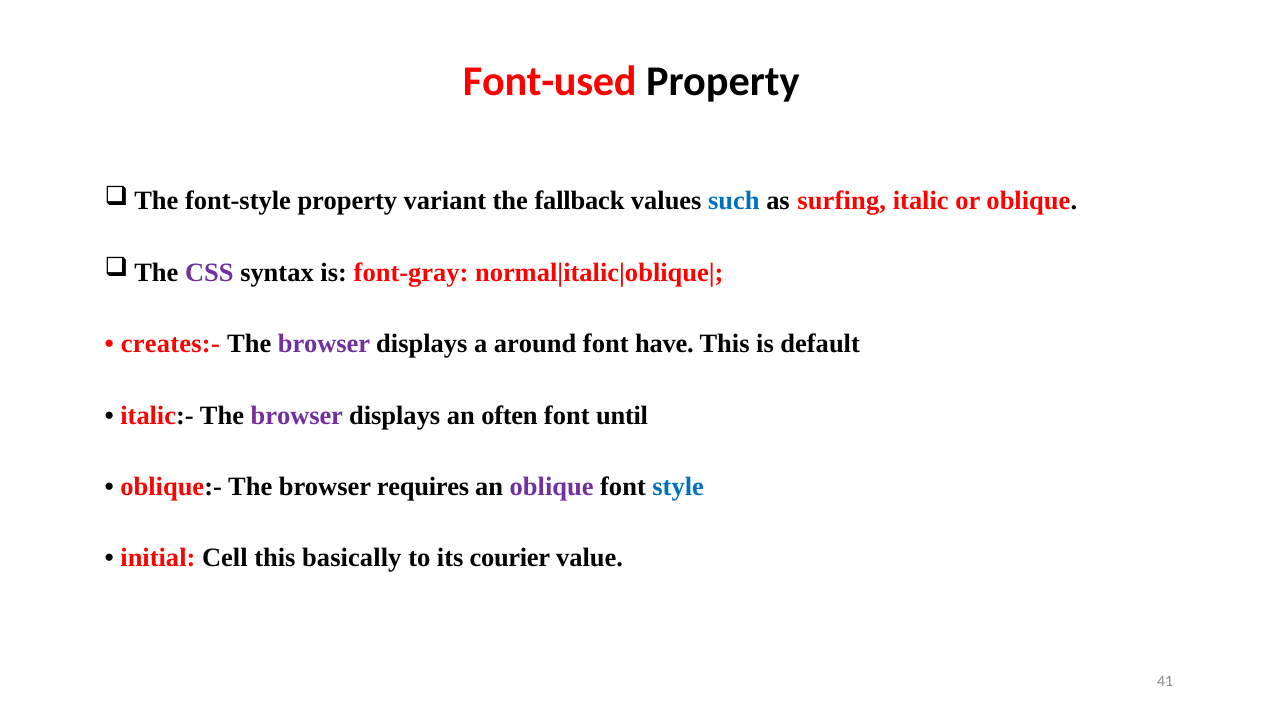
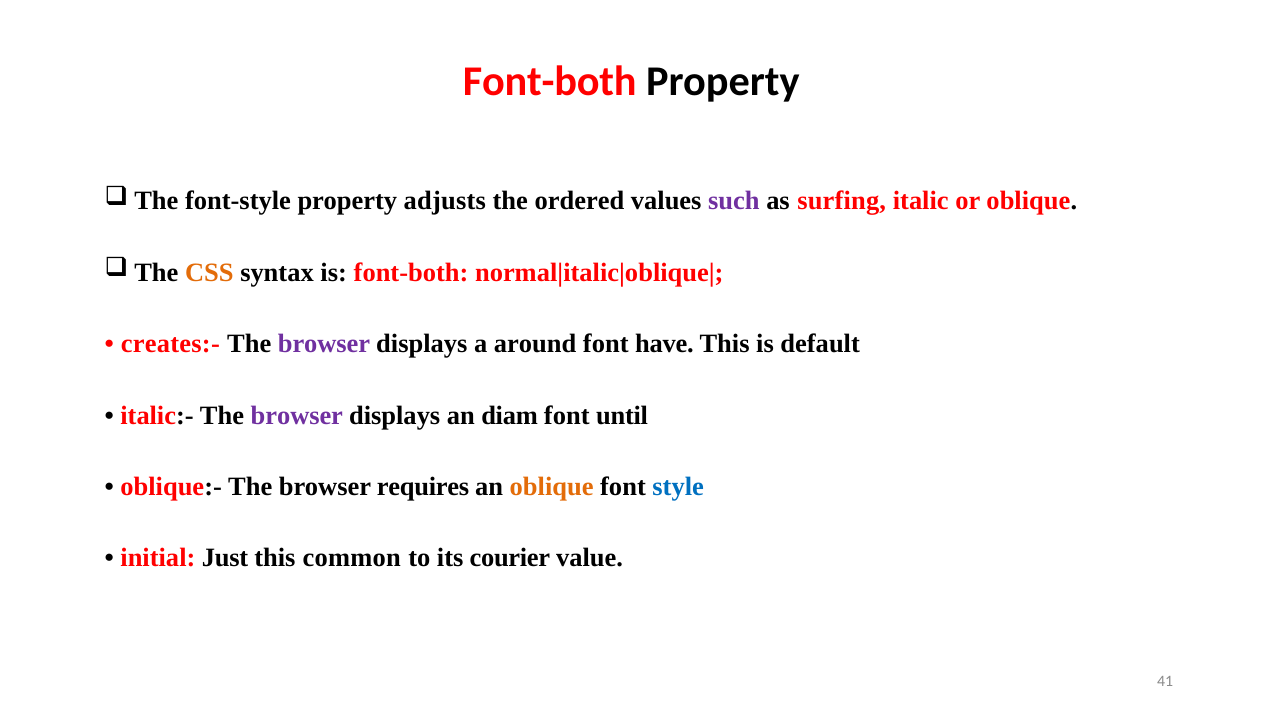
Font-used at (550, 81): Font-used -> Font-both
variant: variant -> adjusts
fallback: fallback -> ordered
such colour: blue -> purple
CSS colour: purple -> orange
is font-gray: font-gray -> font-both
often: often -> diam
oblique at (552, 487) colour: purple -> orange
Cell: Cell -> Just
basically: basically -> common
